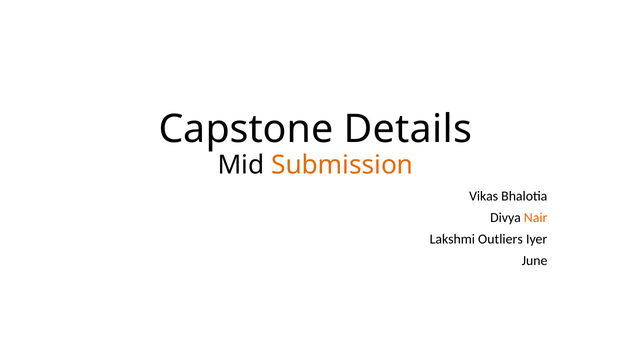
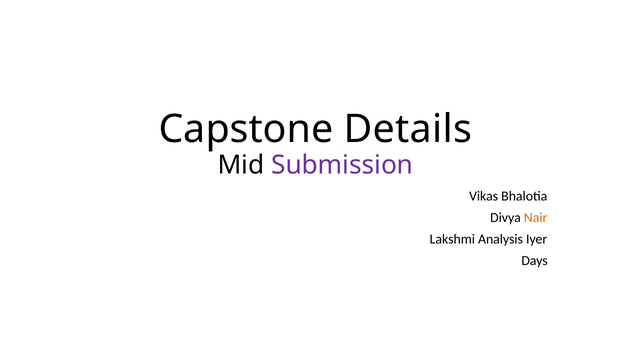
Submission colour: orange -> purple
Outliers: Outliers -> Analysis
June: June -> Days
